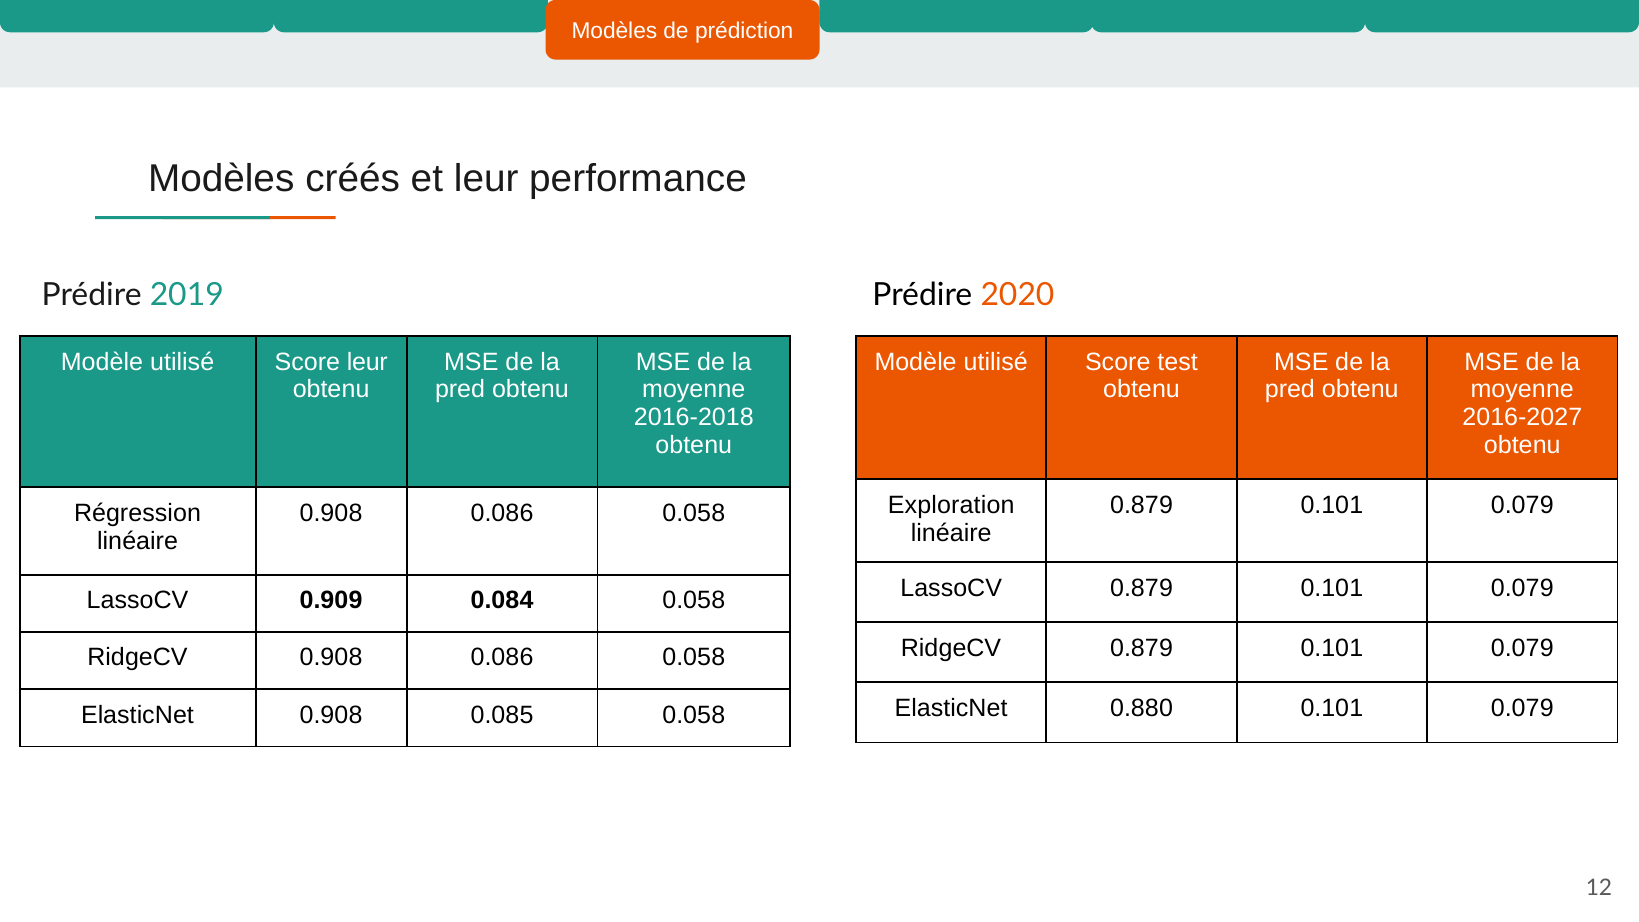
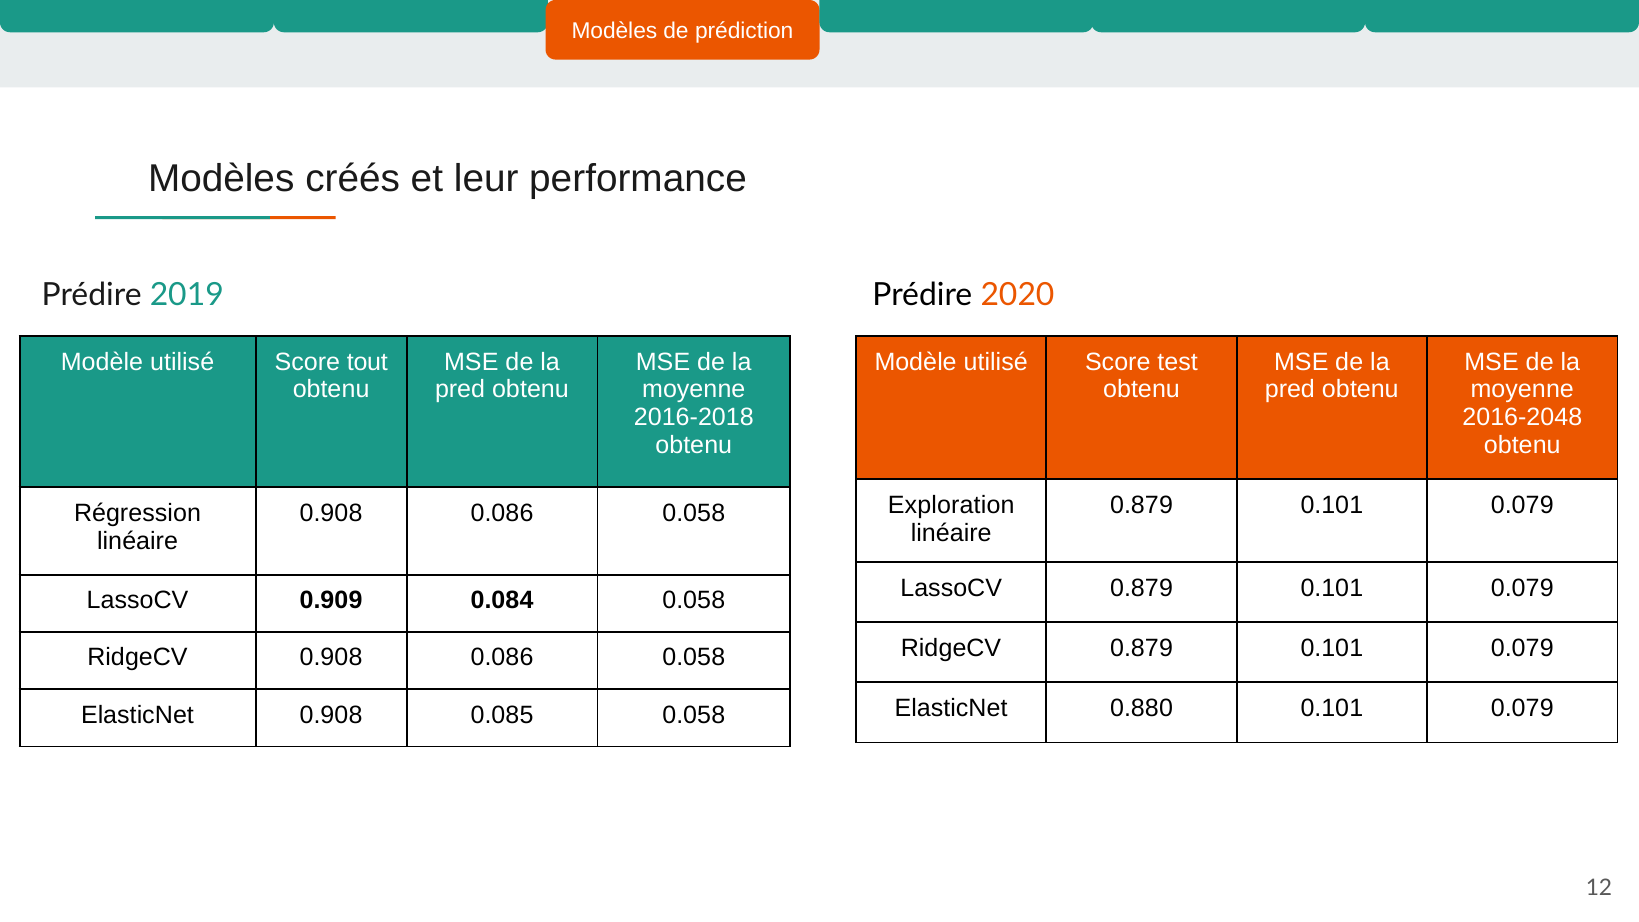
Score leur: leur -> tout
2016-2027: 2016-2027 -> 2016-2048
